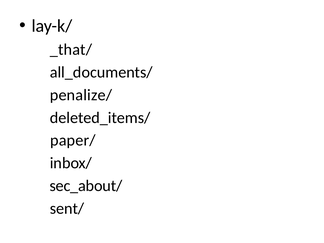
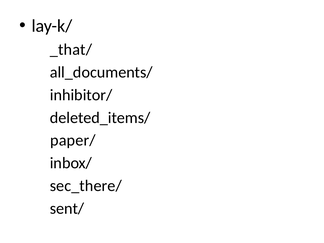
penalize/: penalize/ -> inhibitor/
sec_about/: sec_about/ -> sec_there/
